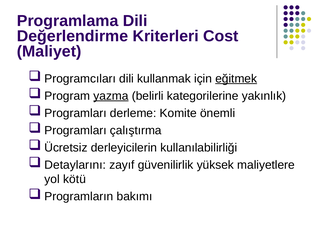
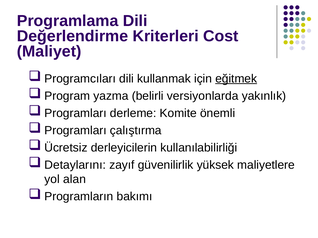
yazma underline: present -> none
kategorilerine: kategorilerine -> versiyonlarda
kötü: kötü -> alan
